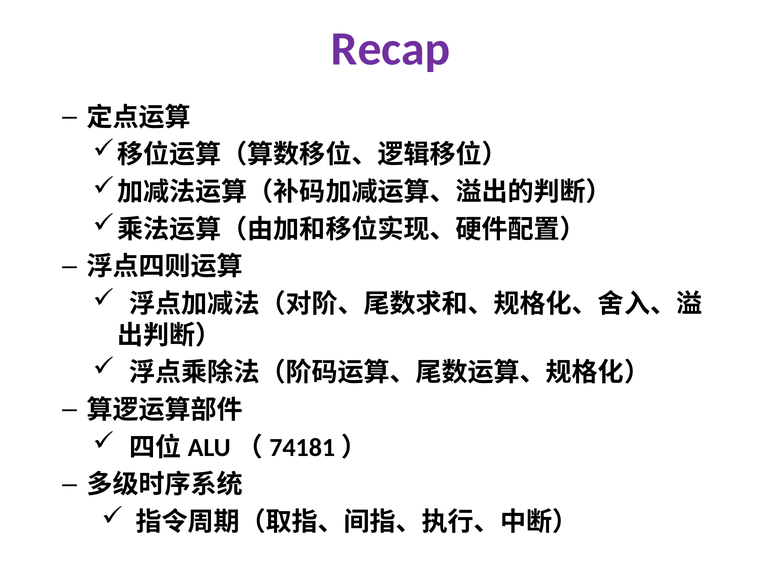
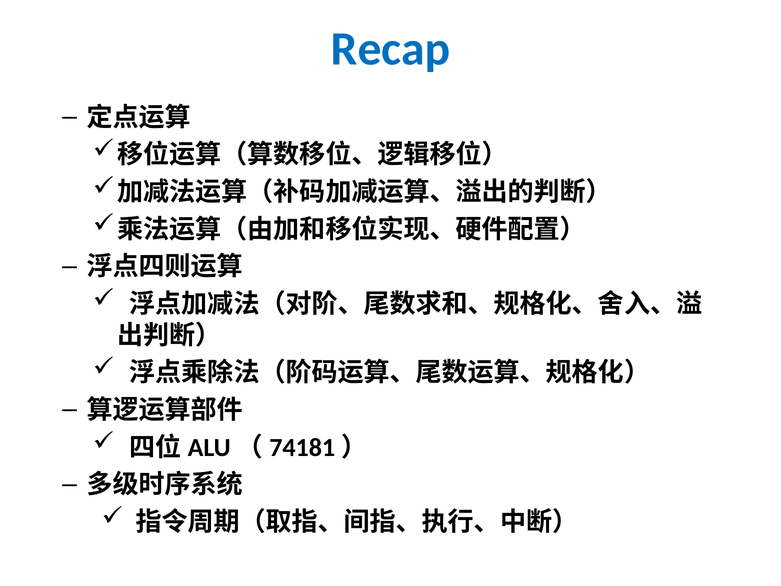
Recap colour: purple -> blue
